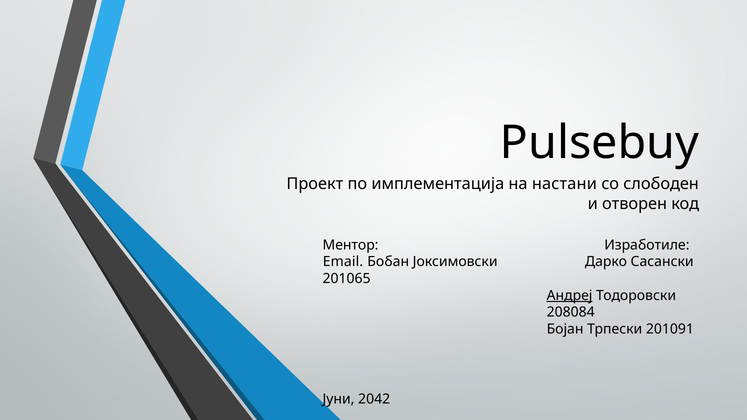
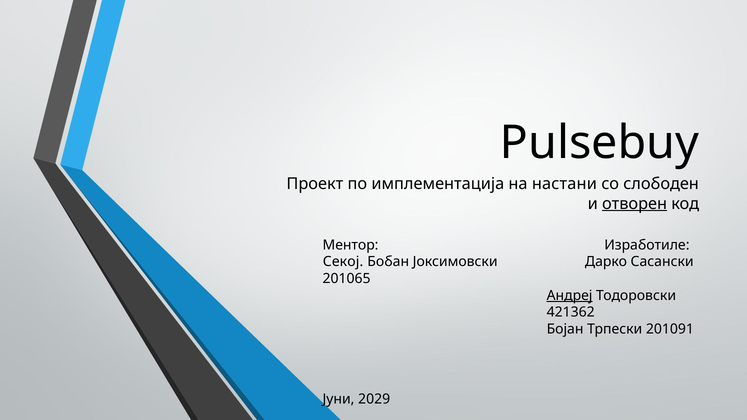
отворен underline: none -> present
Email: Email -> Секој
208084: 208084 -> 421362
2042: 2042 -> 2029
